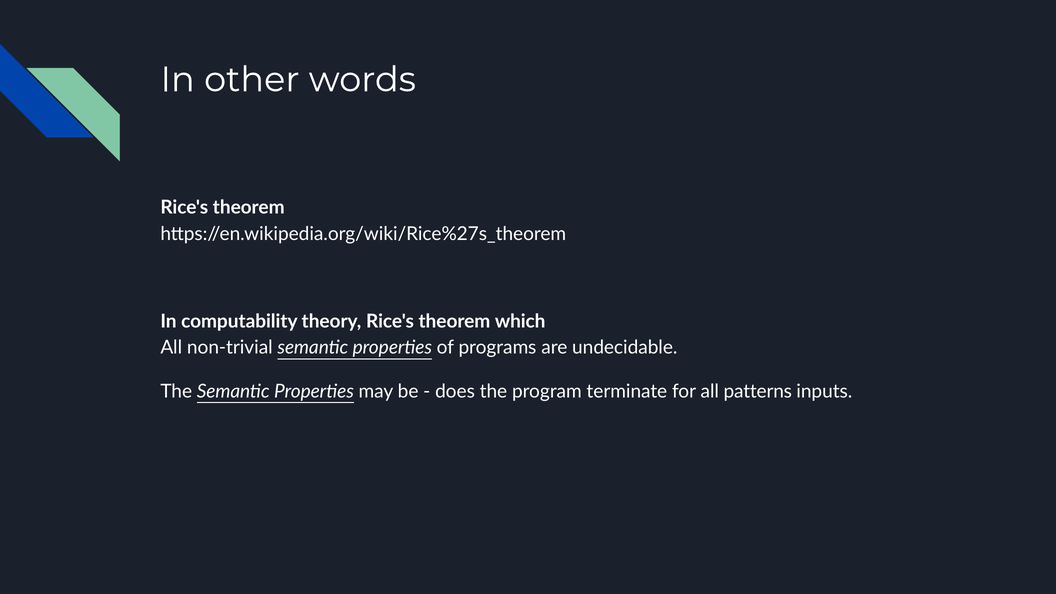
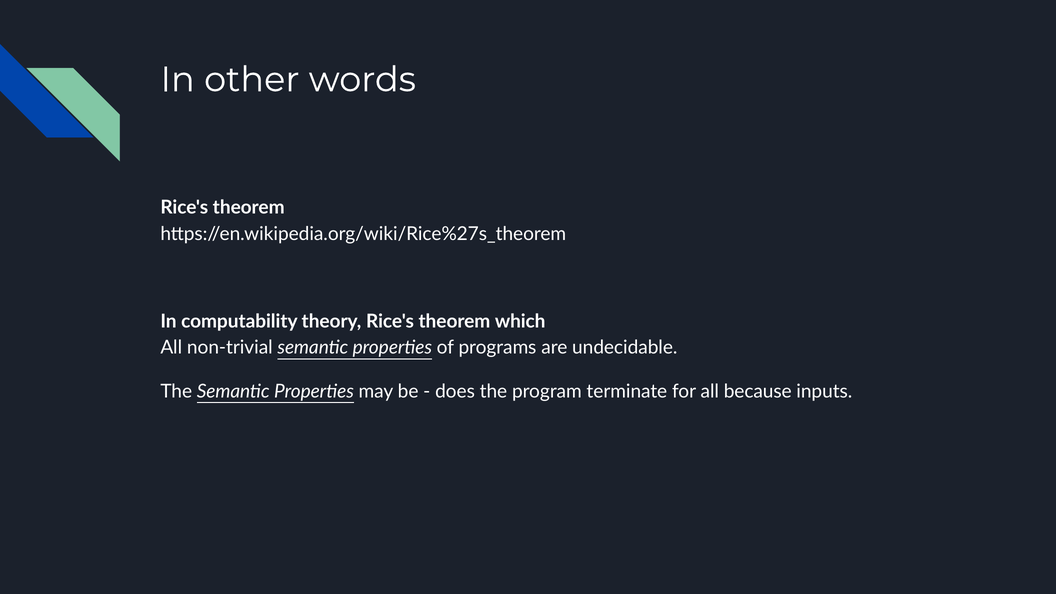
patterns: patterns -> because
